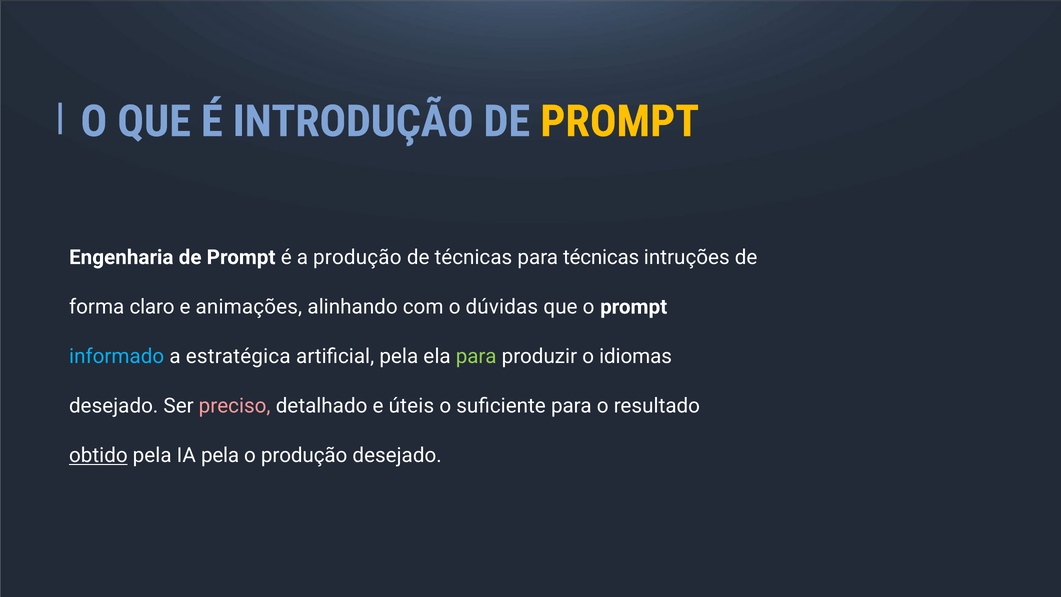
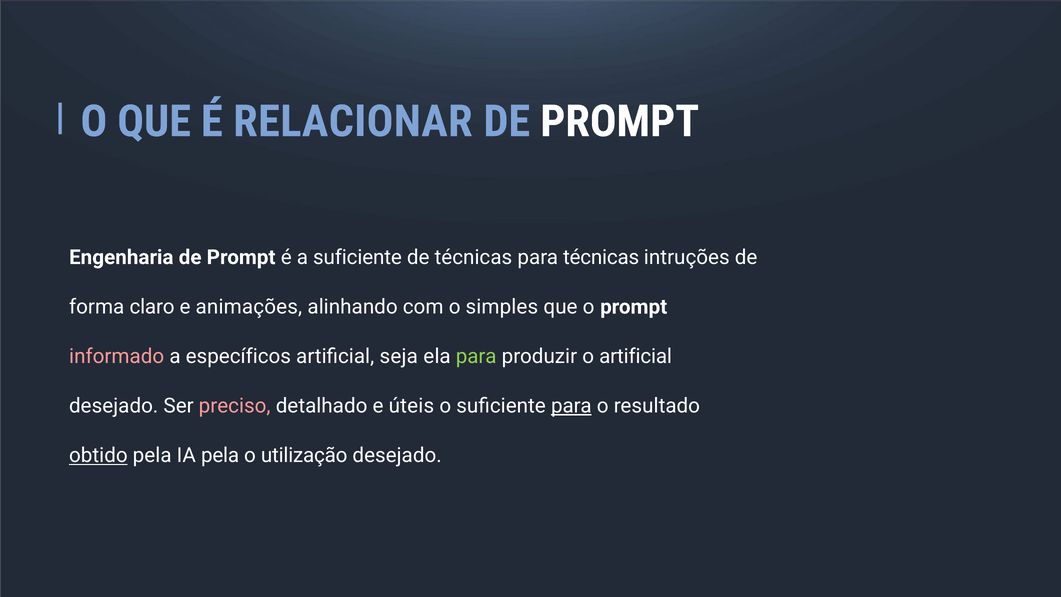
INTRODUÇÃO: INTRODUÇÃO -> RELACIONAR
PROMPT at (620, 122) colour: yellow -> white
a produção: produção -> suficiente
dúvidas: dúvidas -> simples
informado colour: light blue -> pink
estratégica: estratégica -> específicos
artificial pela: pela -> seja
o idiomas: idiomas -> artificial
para at (571, 406) underline: none -> present
o produção: produção -> utilização
